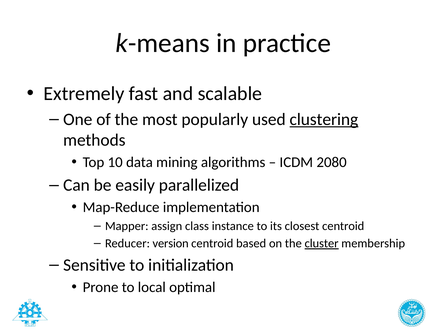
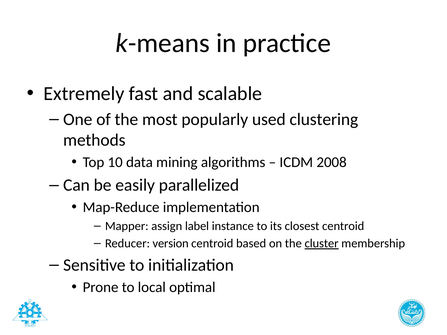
clustering underline: present -> none
2080: 2080 -> 2008
class: class -> label
